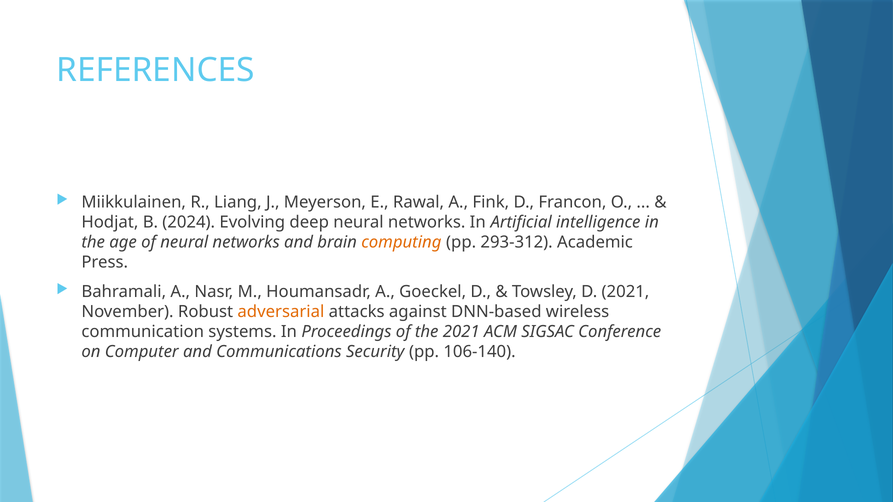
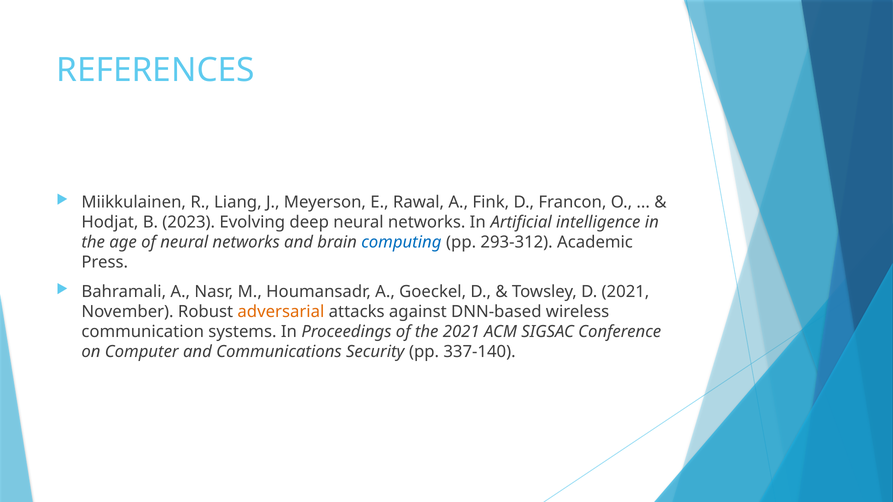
2024: 2024 -> 2023
computing colour: orange -> blue
106-140: 106-140 -> 337-140
